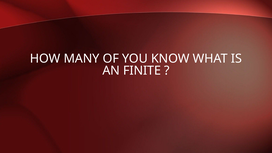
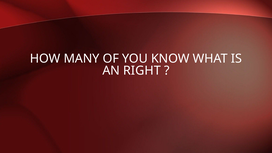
FINITE: FINITE -> RIGHT
